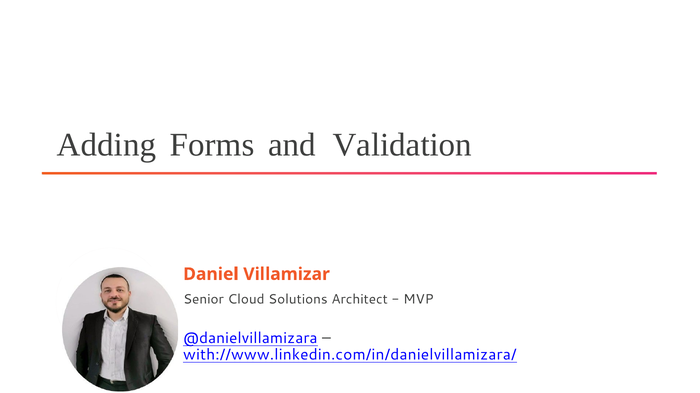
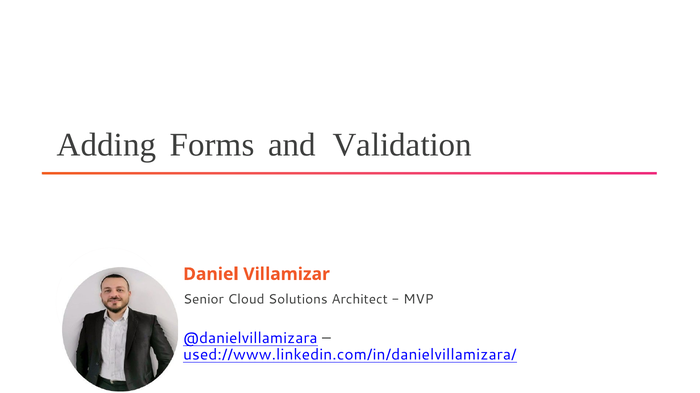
with://www.linkedin.com/in/danielvillamizara/: with://www.linkedin.com/in/danielvillamizara/ -> used://www.linkedin.com/in/danielvillamizara/
